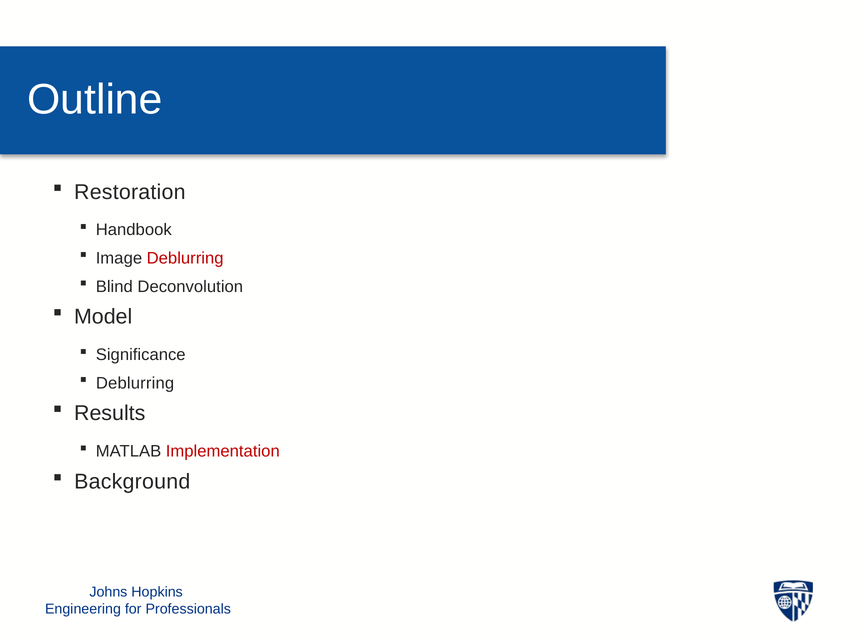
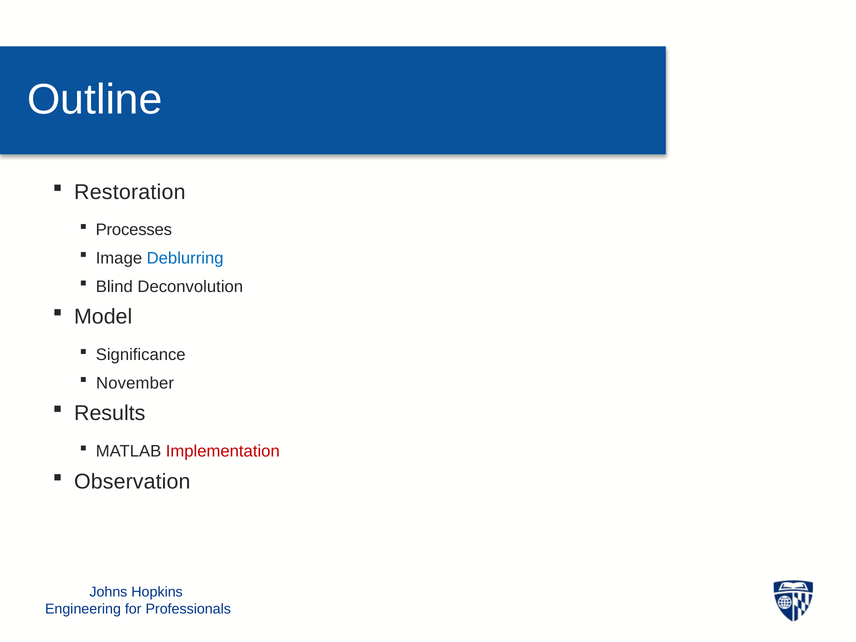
Handbook: Handbook -> Processes
Deblurring at (185, 258) colour: red -> blue
Deblurring at (135, 383): Deblurring -> November
Background: Background -> Observation
